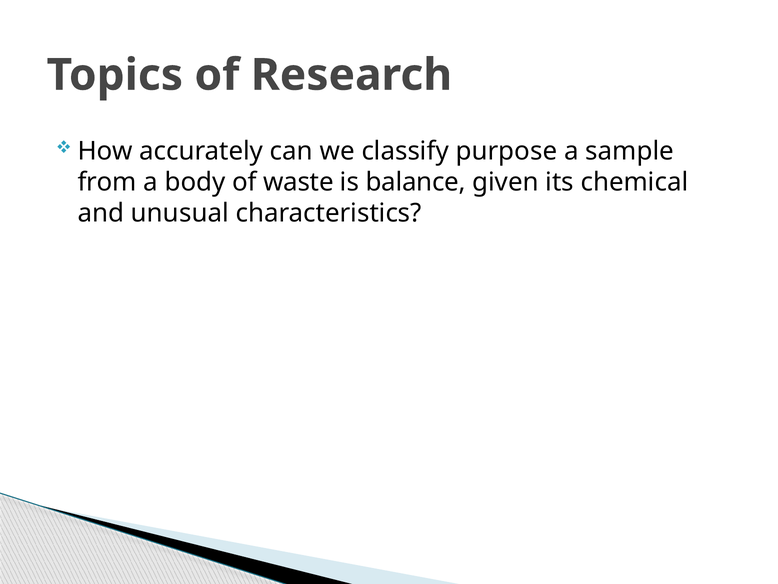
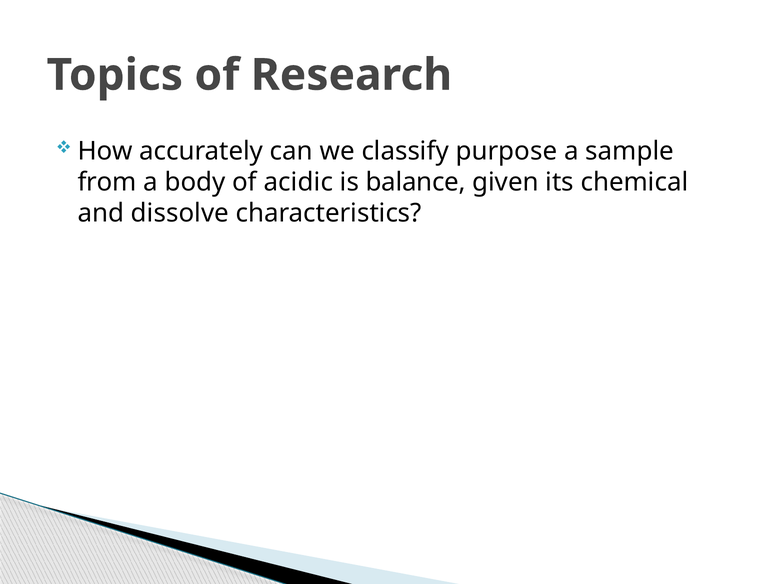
waste: waste -> acidic
unusual: unusual -> dissolve
